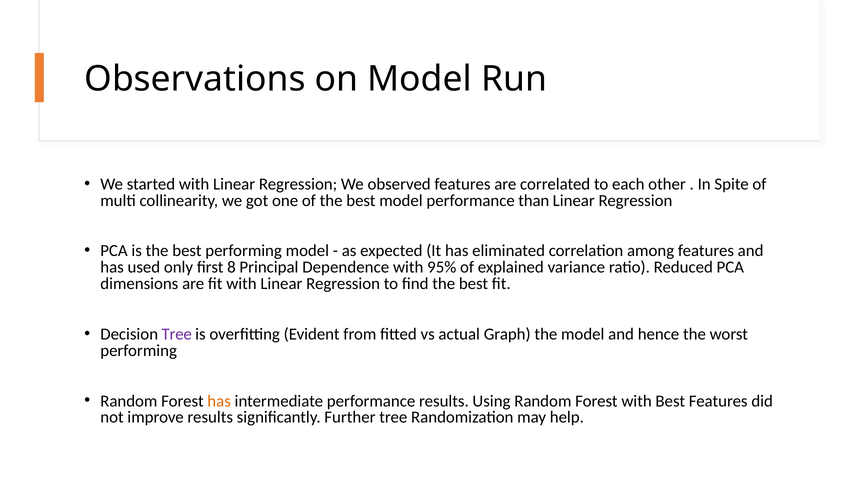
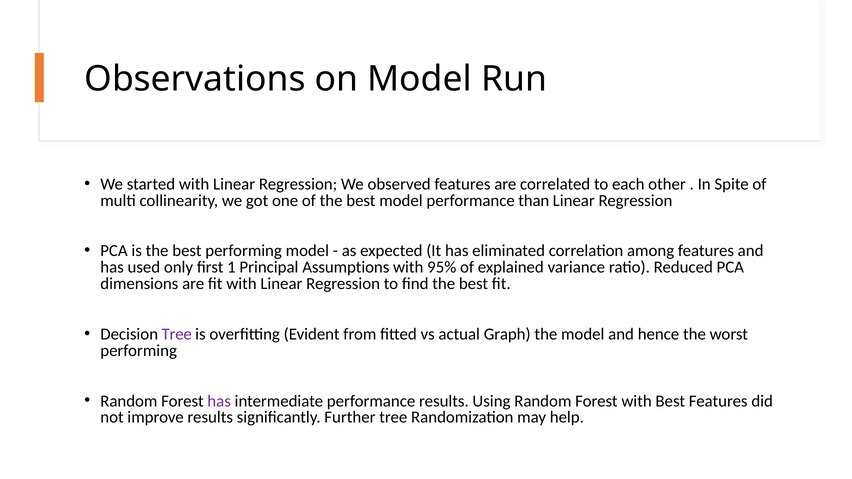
8: 8 -> 1
Dependence: Dependence -> Assumptions
has at (219, 401) colour: orange -> purple
